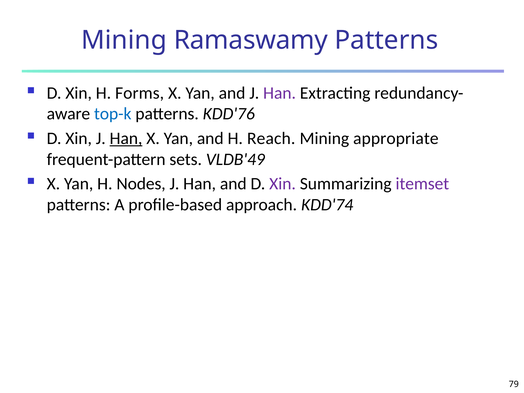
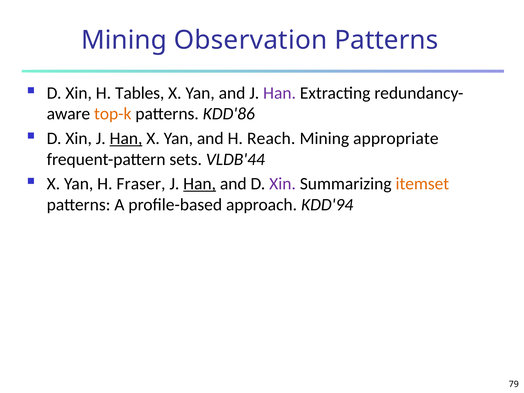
Ramaswamy: Ramaswamy -> Observation
Forms: Forms -> Tables
top-k colour: blue -> orange
KDD'76: KDD'76 -> KDD'86
VLDB'49: VLDB'49 -> VLDB'44
Nodes: Nodes -> Fraser
Han at (200, 184) underline: none -> present
itemset colour: purple -> orange
KDD'74: KDD'74 -> KDD'94
